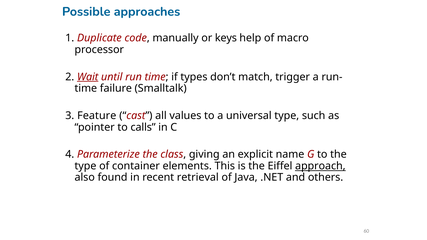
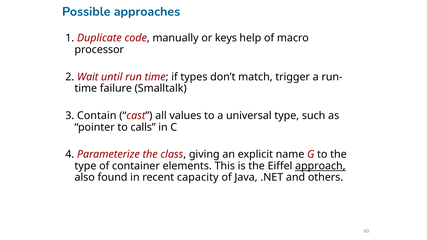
Wait underline: present -> none
Feature: Feature -> Contain
retrieval: retrieval -> capacity
